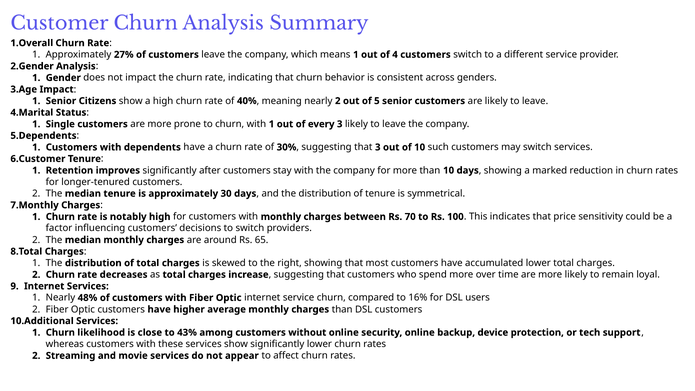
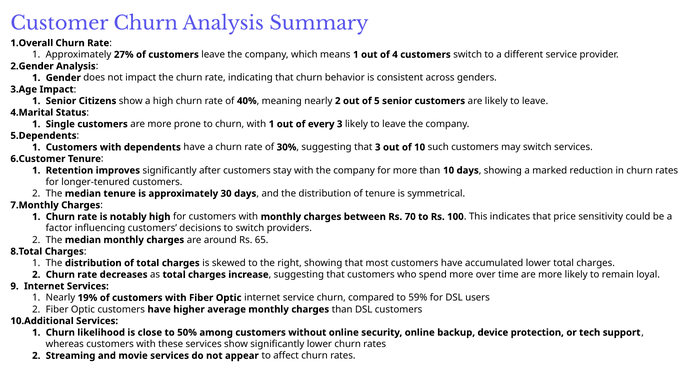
48%: 48% -> 19%
16%: 16% -> 59%
43%: 43% -> 50%
